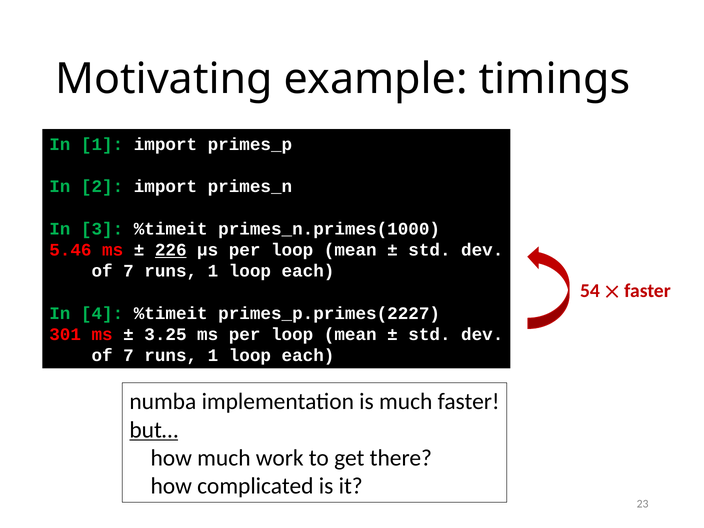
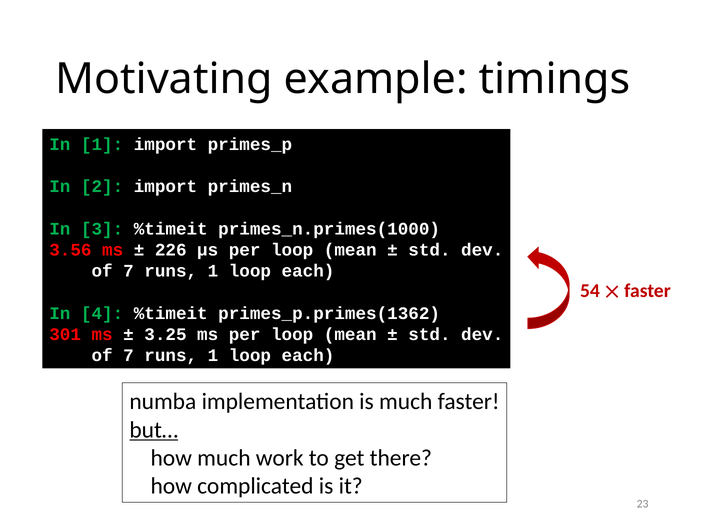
5.46: 5.46 -> 3.56
226 underline: present -> none
primes_p.primes(2227: primes_p.primes(2227 -> primes_p.primes(1362
